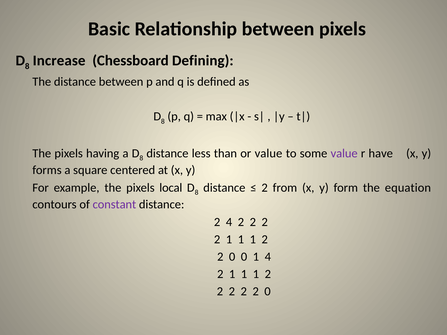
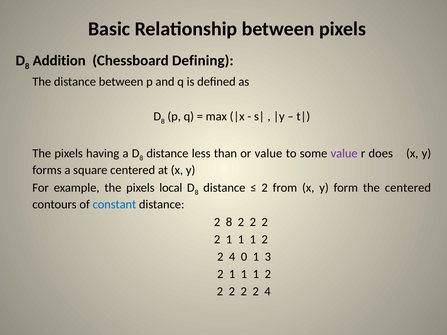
Increase: Increase -> Addition
have: have -> does
the equation: equation -> centered
constant colour: purple -> blue
2 4: 4 -> 8
0 at (232, 257): 0 -> 4
1 4: 4 -> 3
2 2 2 0: 0 -> 4
